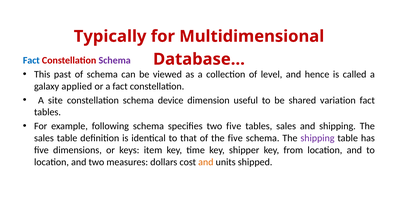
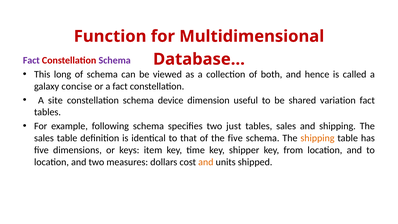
Typically: Typically -> Function
Fact at (31, 60) colour: blue -> purple
past: past -> long
level: level -> both
applied: applied -> concise
two five: five -> just
shipping at (317, 138) colour: purple -> orange
